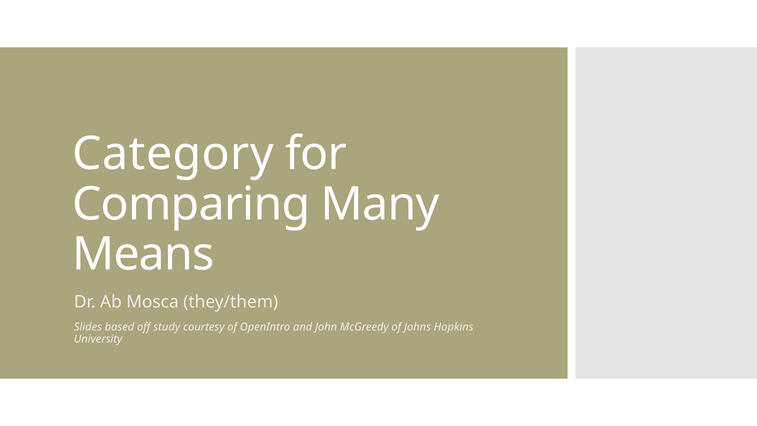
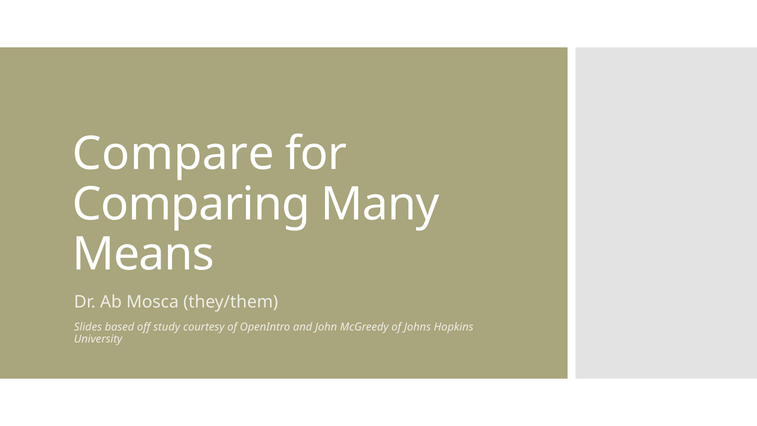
Category: Category -> Compare
